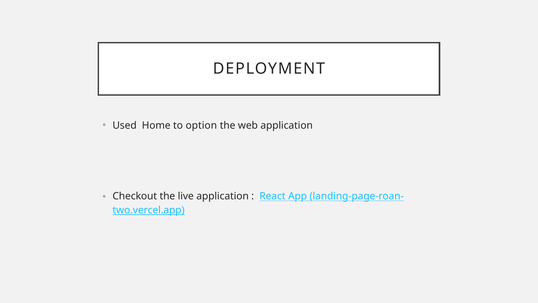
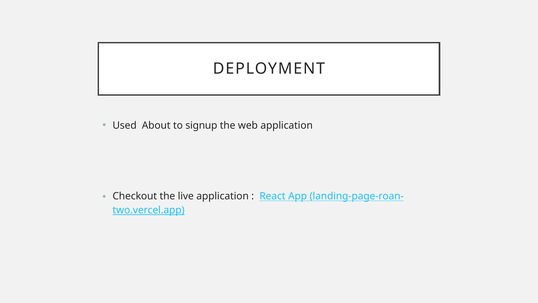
Home: Home -> About
option: option -> signup
